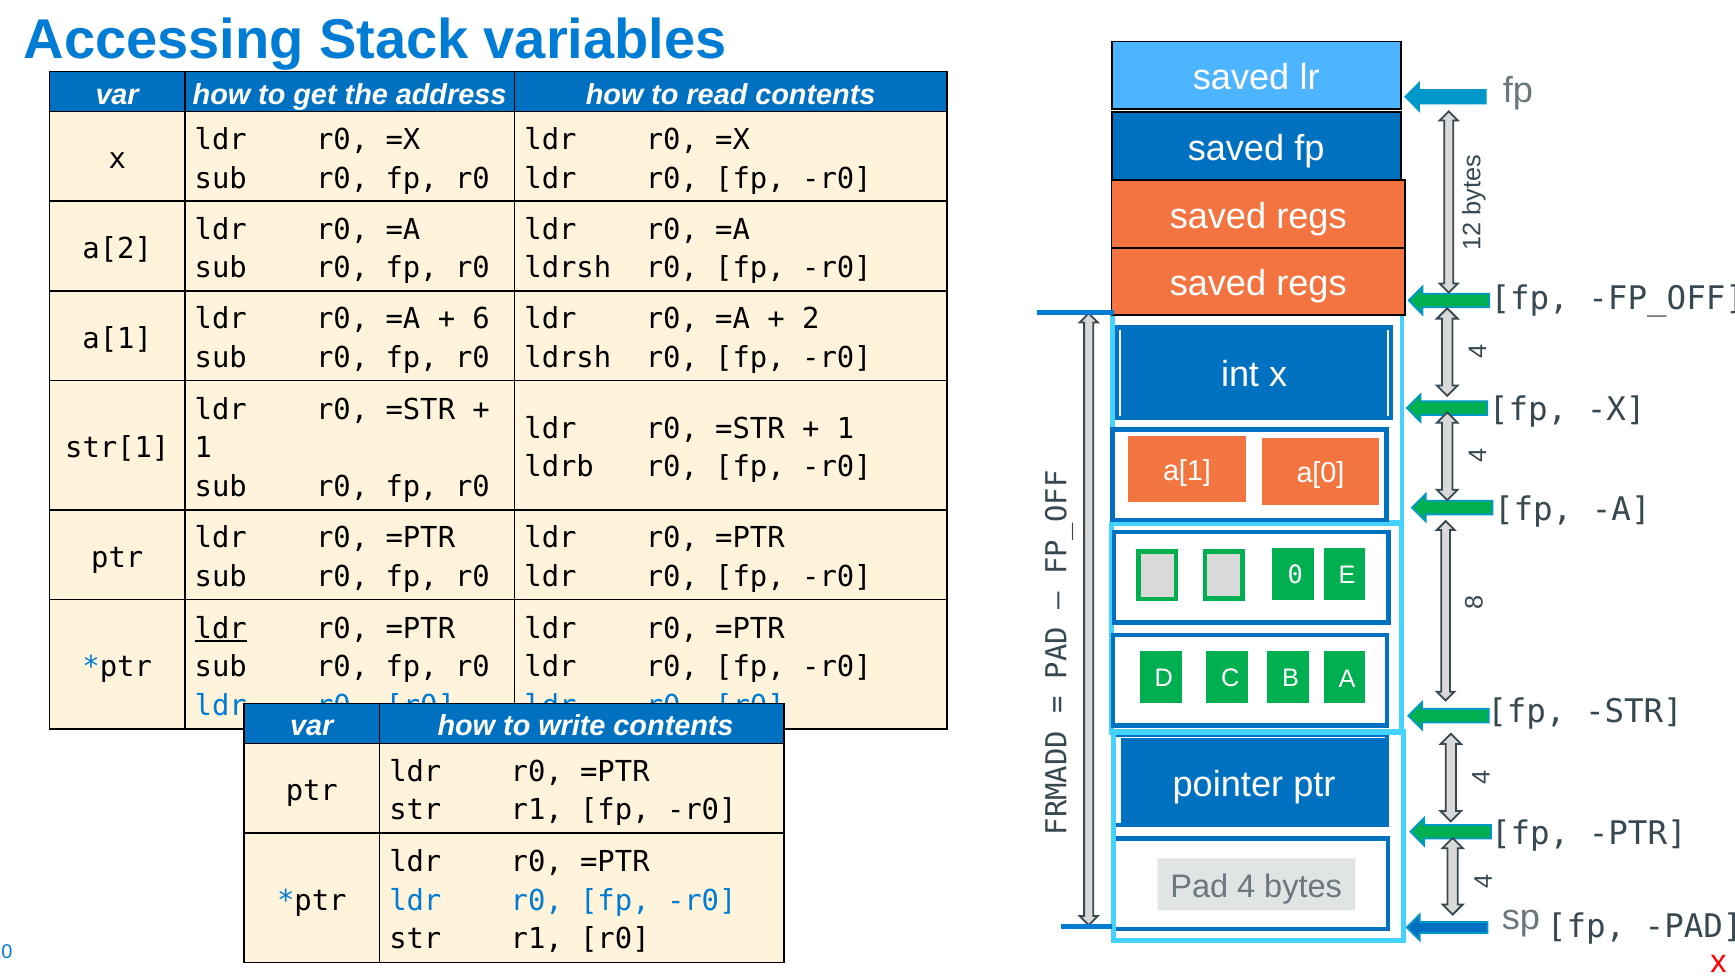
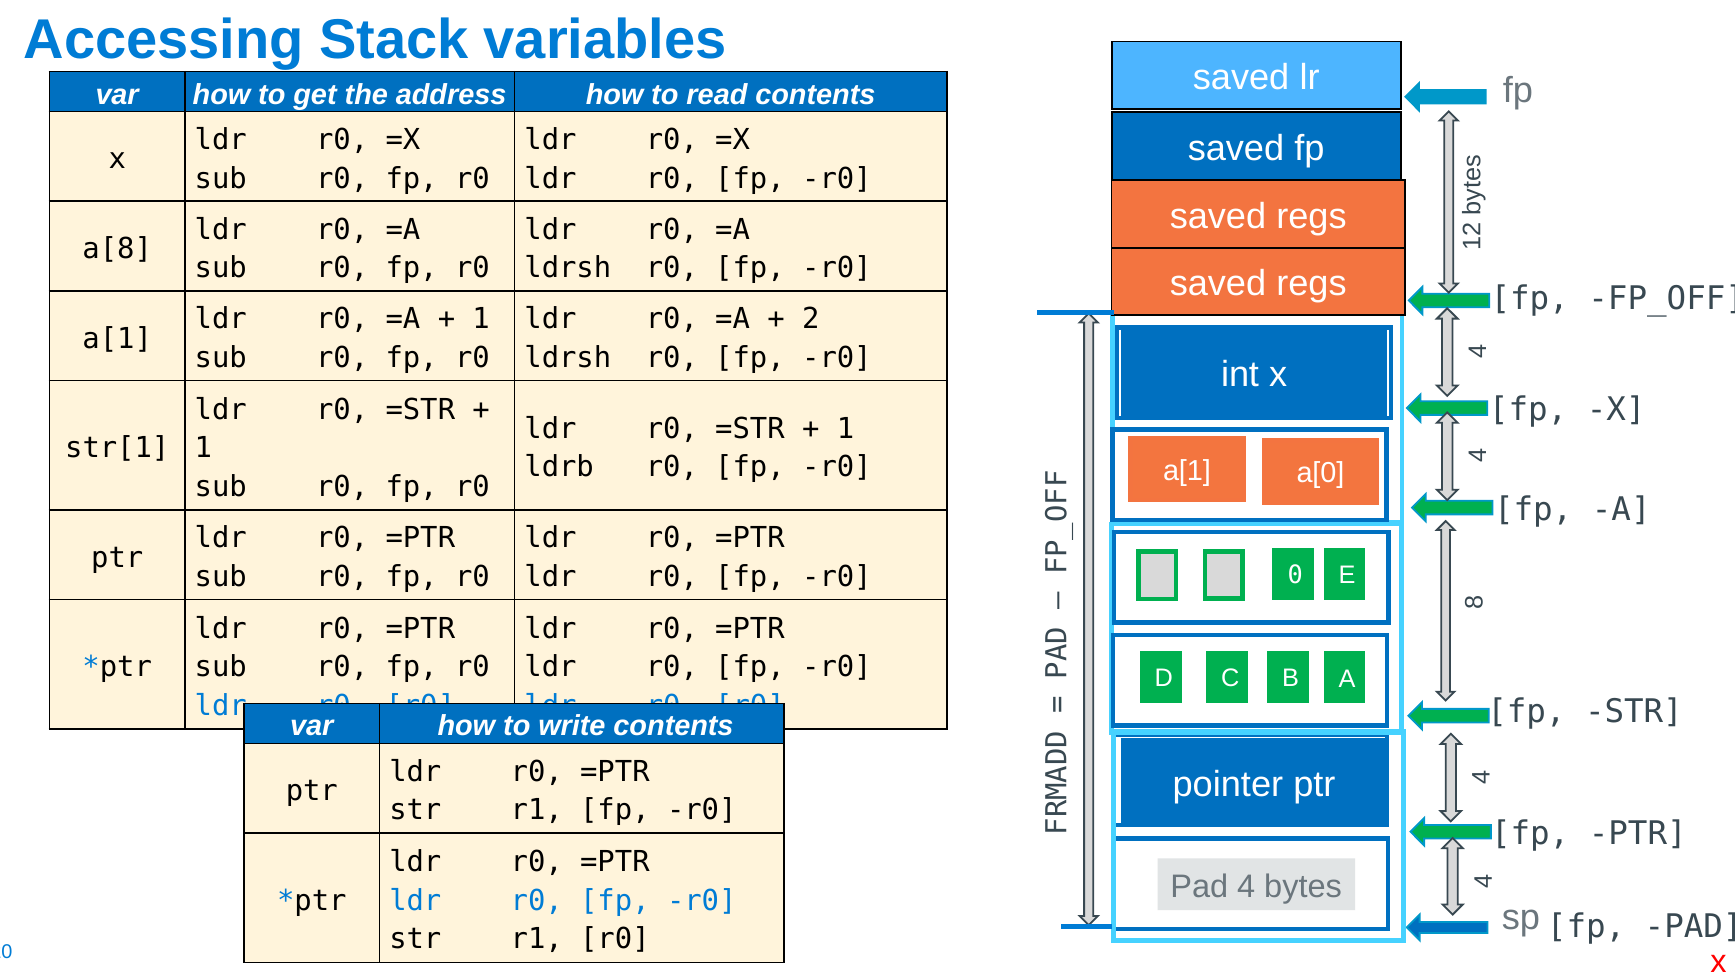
a[2: a[2 -> a[8
6 at (481, 319): 6 -> 1
ldr at (221, 629) underline: present -> none
